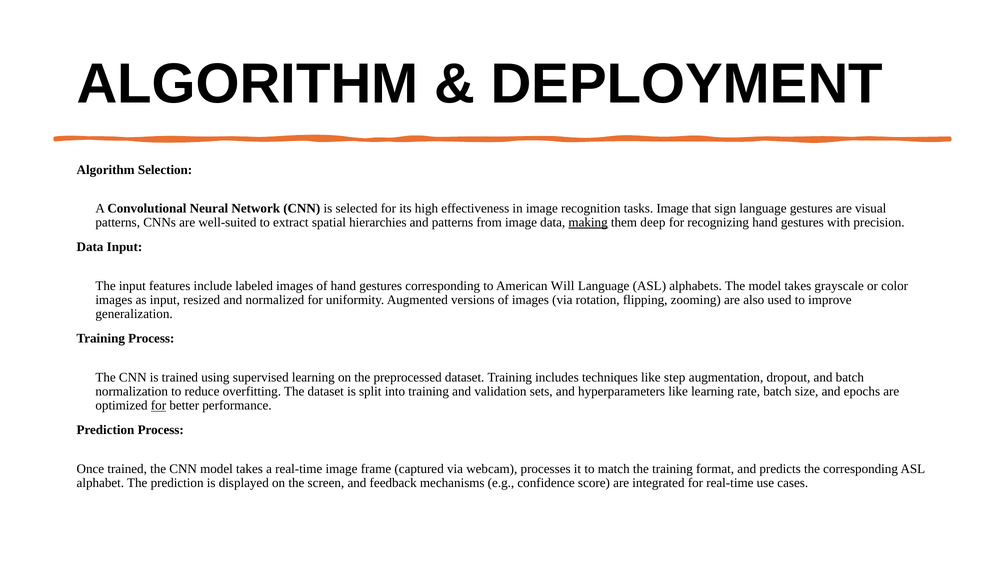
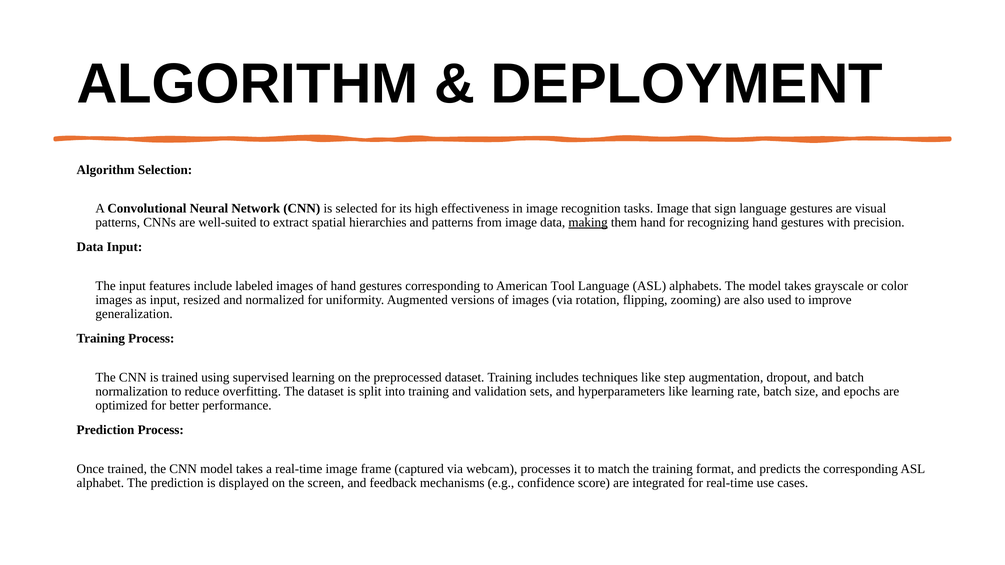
them deep: deep -> hand
Will: Will -> Tool
for at (158, 406) underline: present -> none
